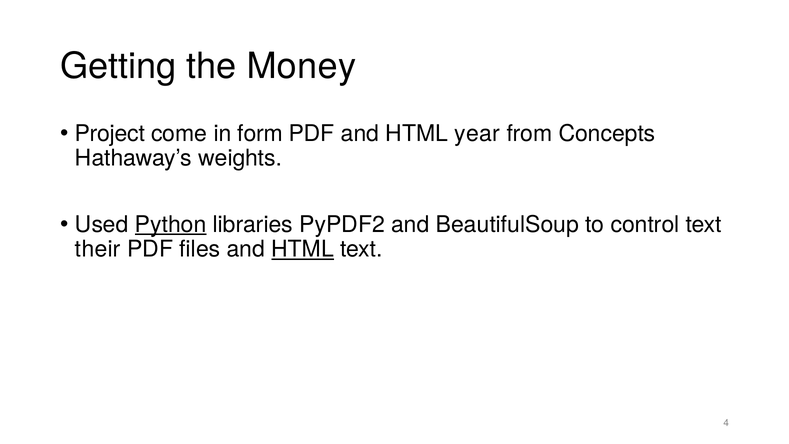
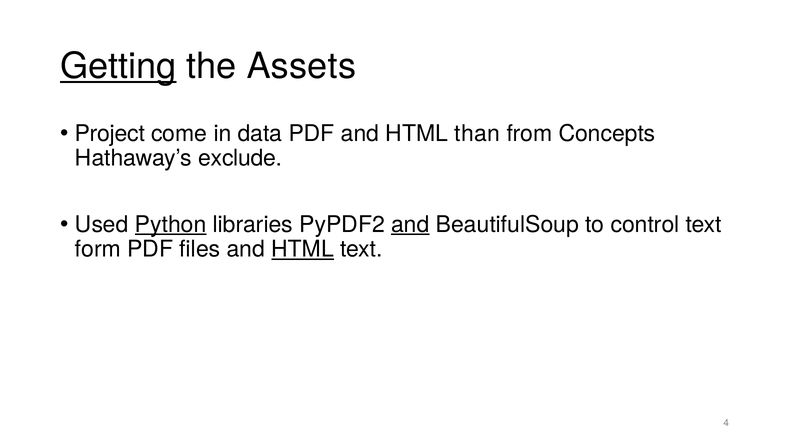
Getting underline: none -> present
Money: Money -> Assets
form: form -> data
year: year -> than
weights: weights -> exclude
and at (410, 224) underline: none -> present
their: their -> form
